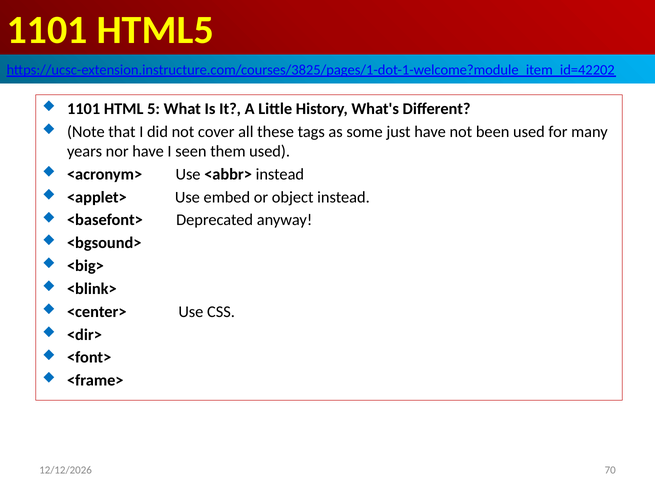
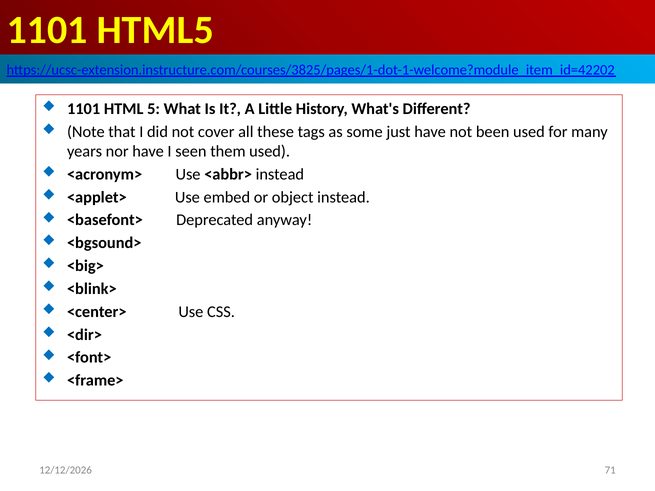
70: 70 -> 71
